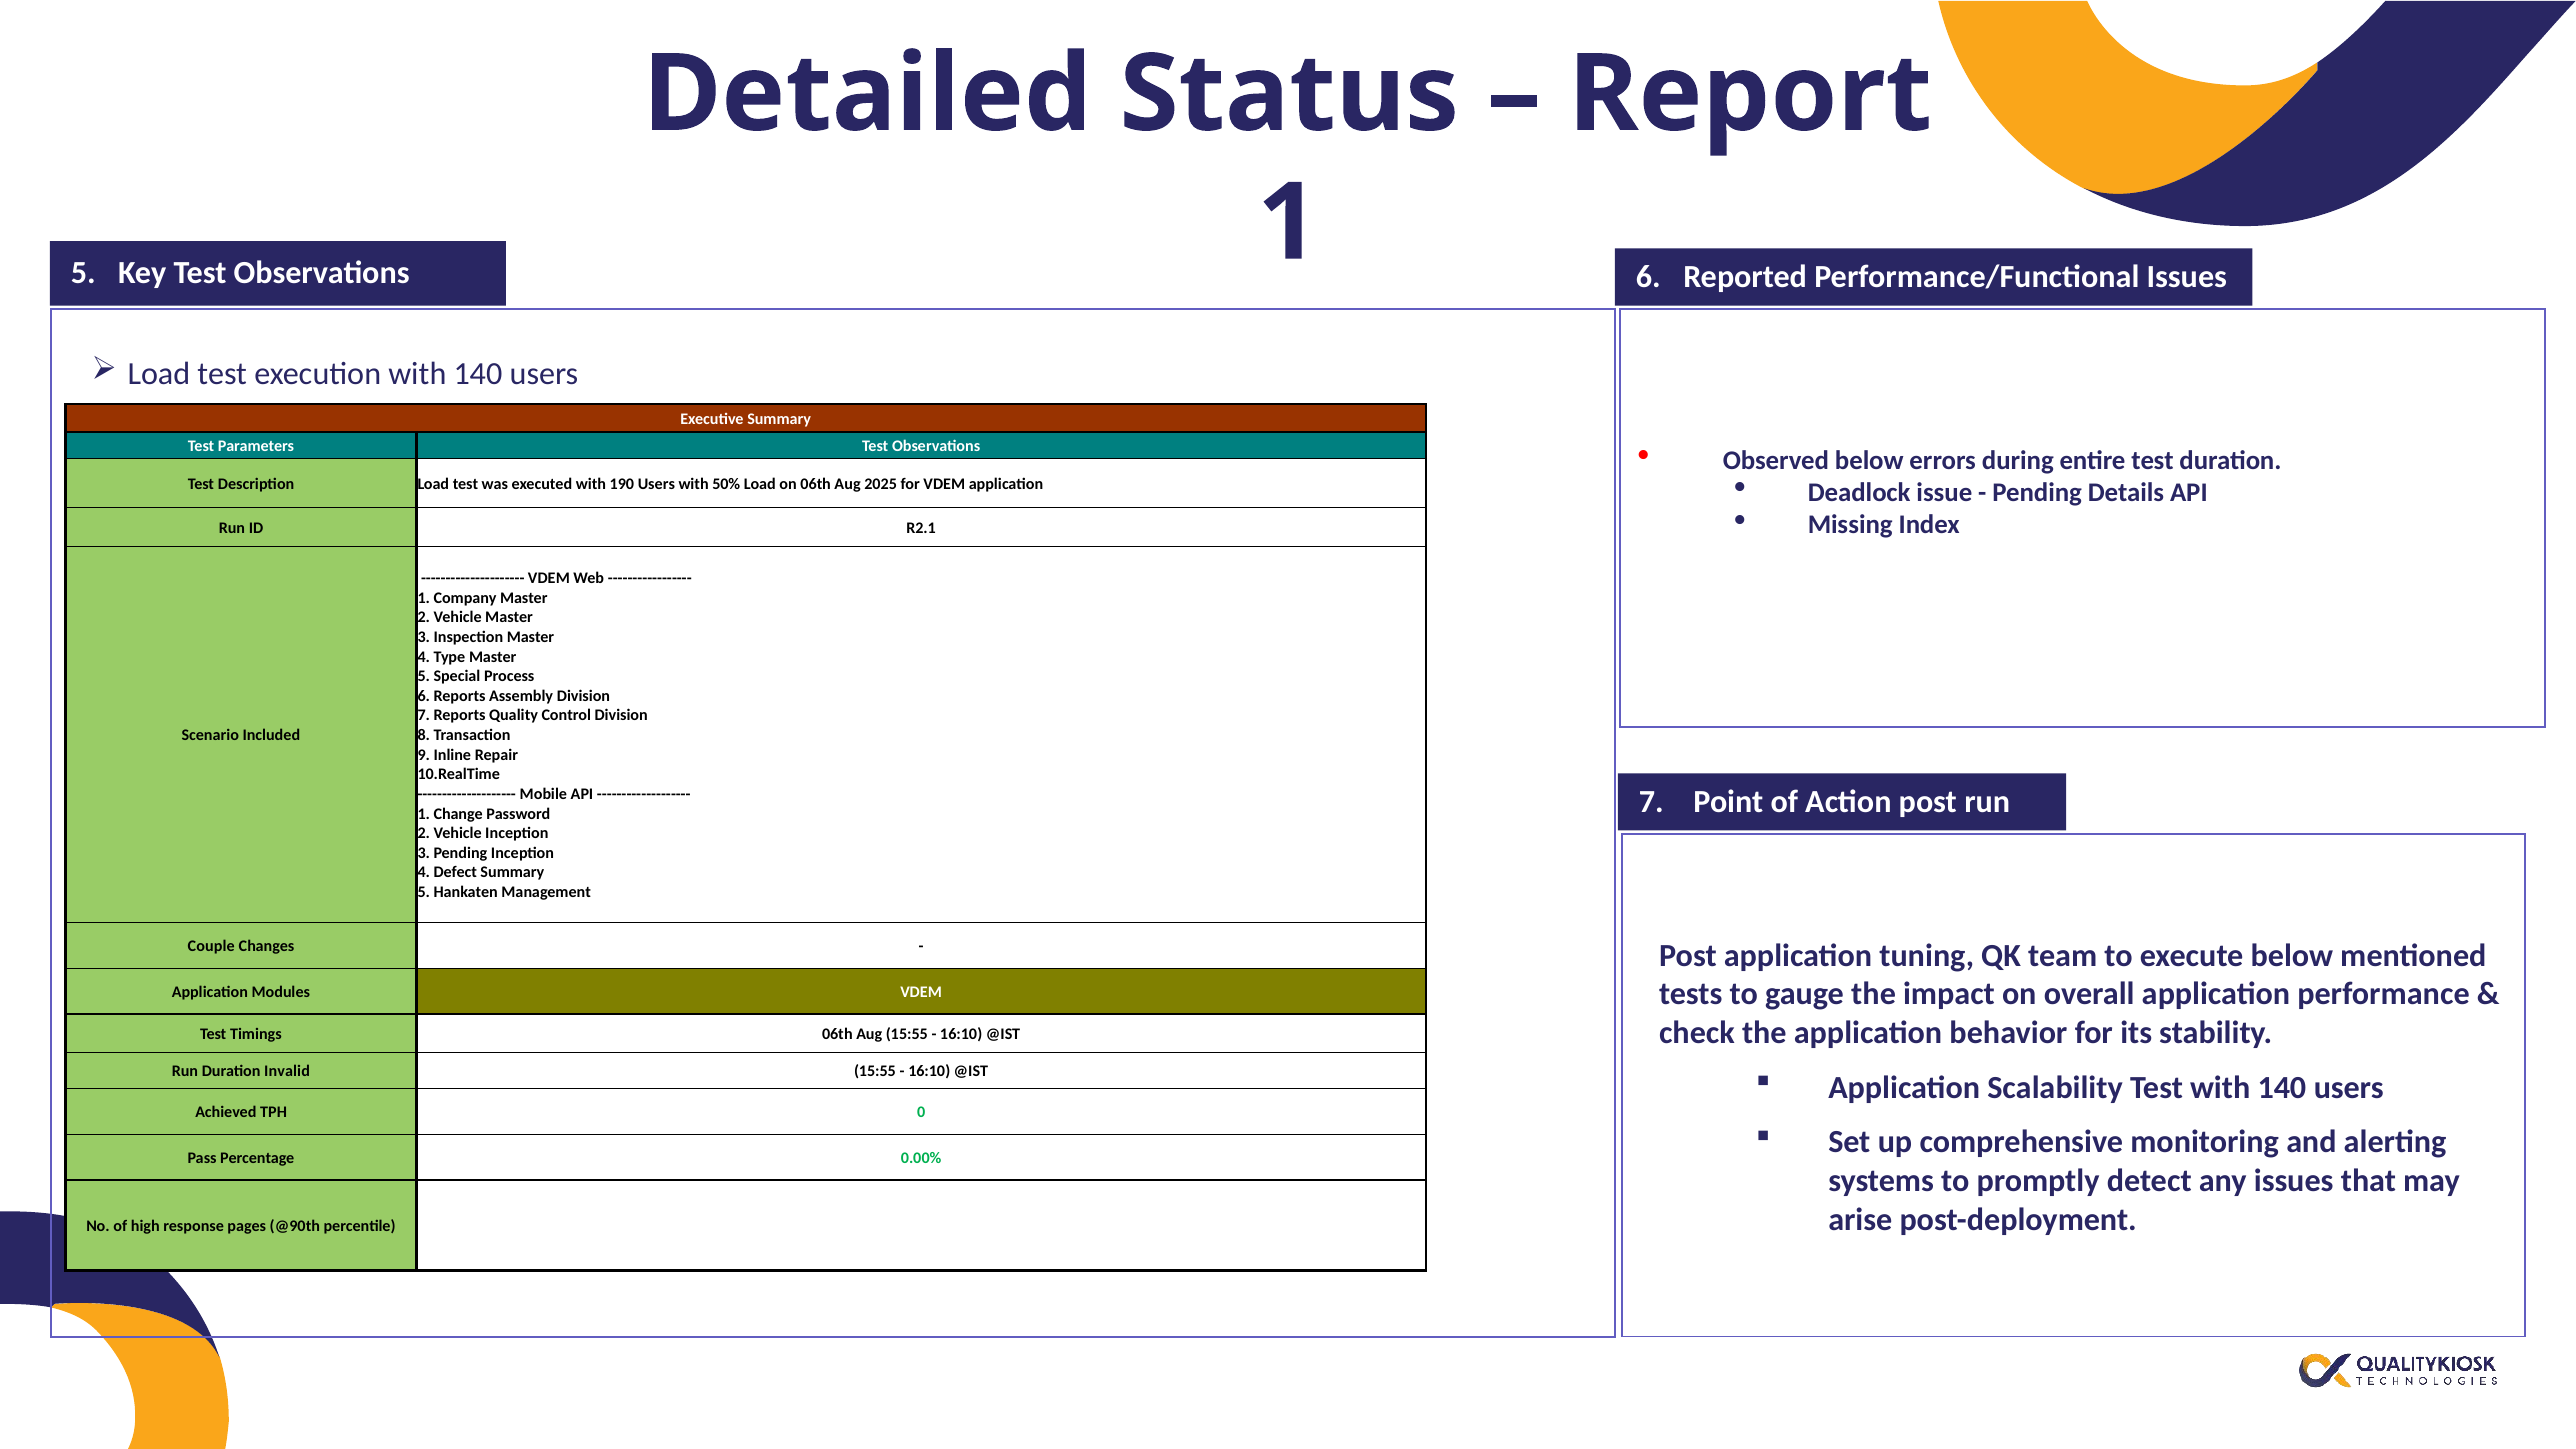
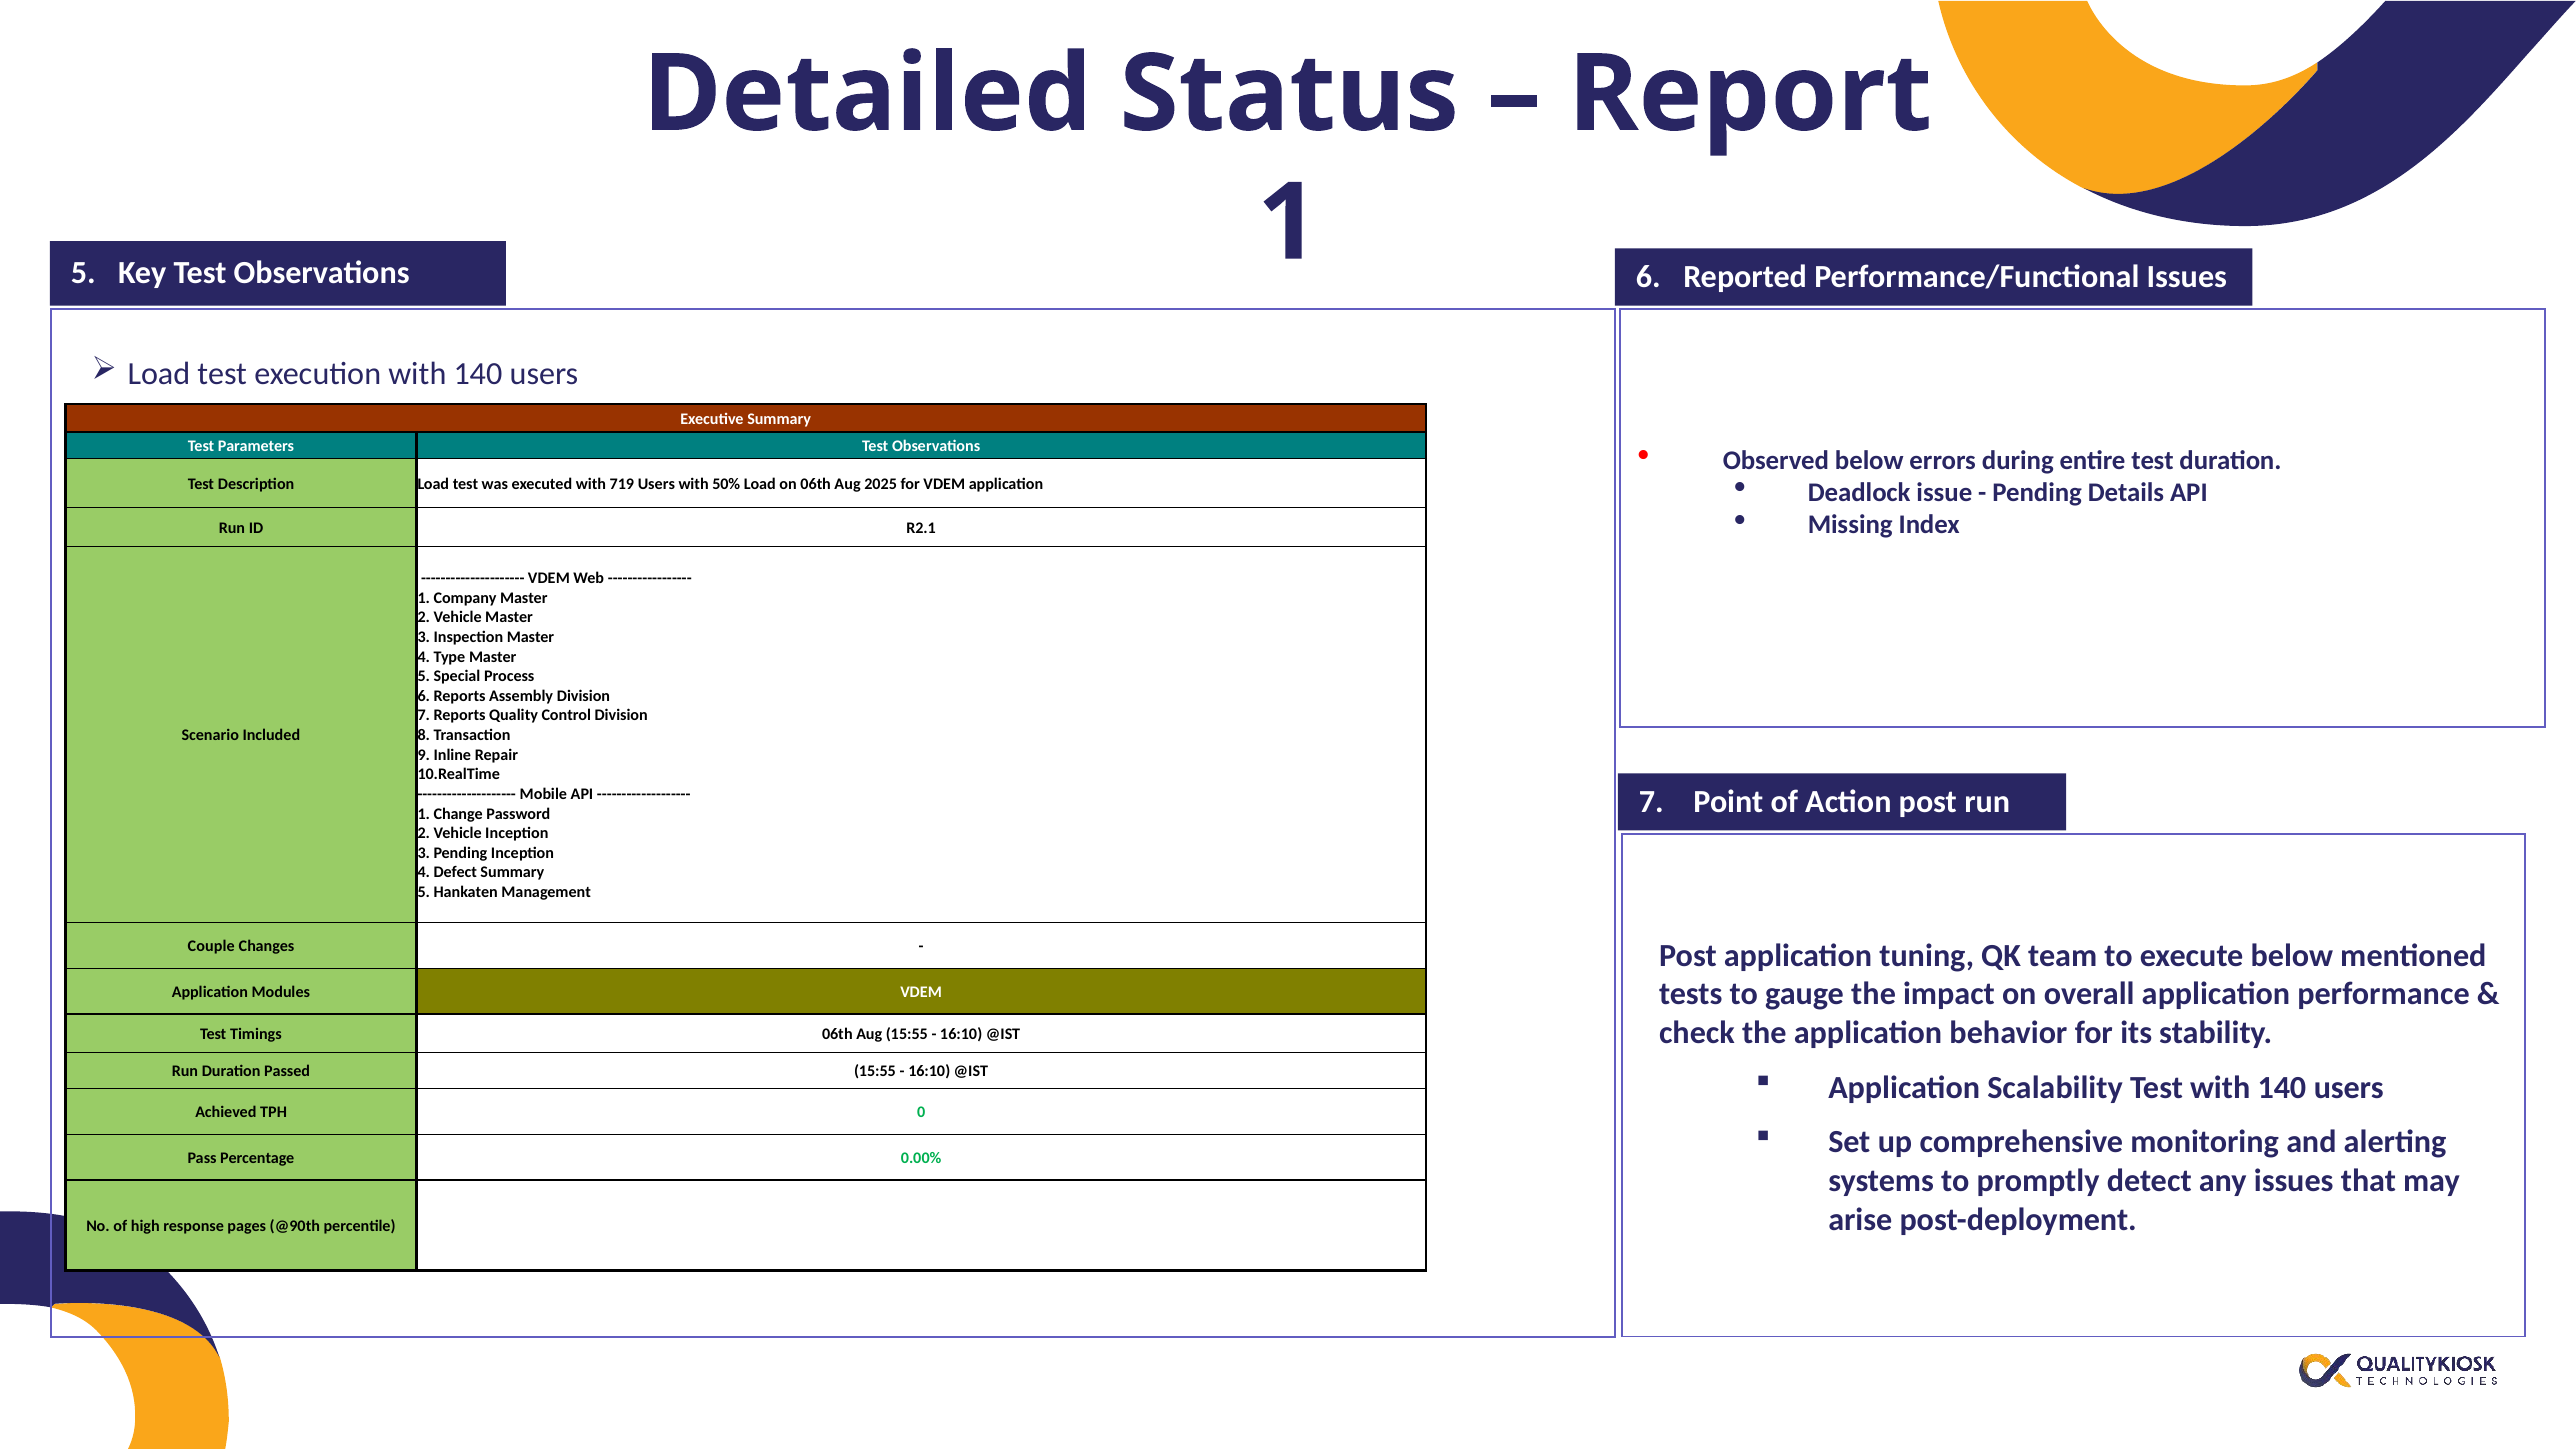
190: 190 -> 719
Invalid: Invalid -> Passed
